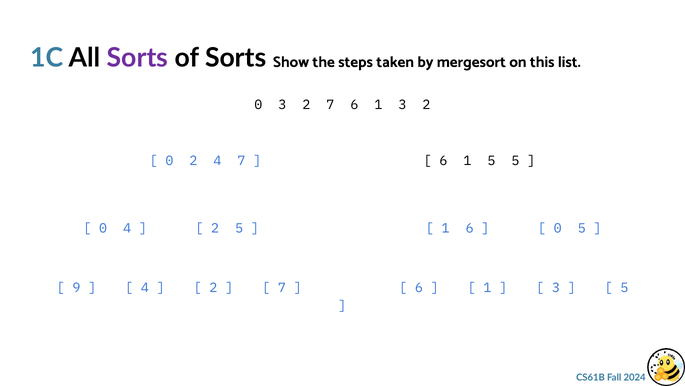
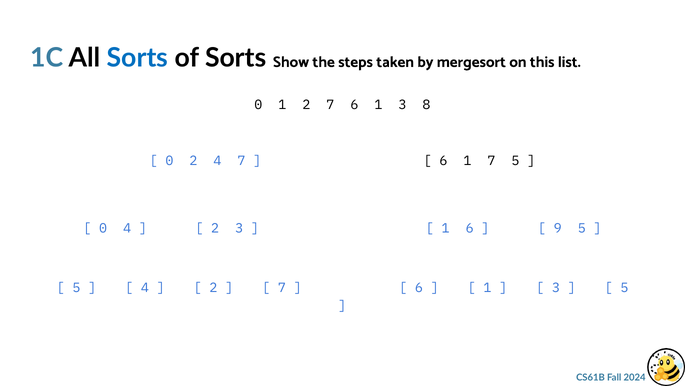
Sorts at (137, 58) colour: purple -> blue
0 3: 3 -> 1
1 3 2: 2 -> 8
1 5: 5 -> 7
2 5: 5 -> 3
0 at (558, 228): 0 -> 9
9 at (76, 287): 9 -> 5
